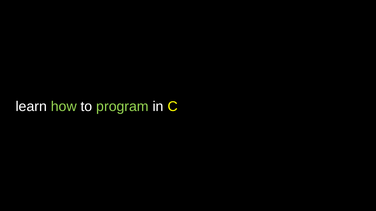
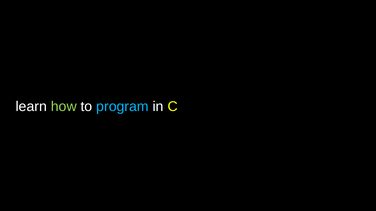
program colour: light green -> light blue
